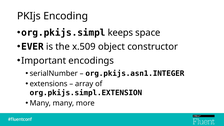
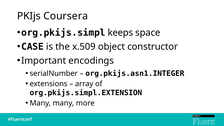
Encoding: Encoding -> Coursera
EVER: EVER -> CASE
